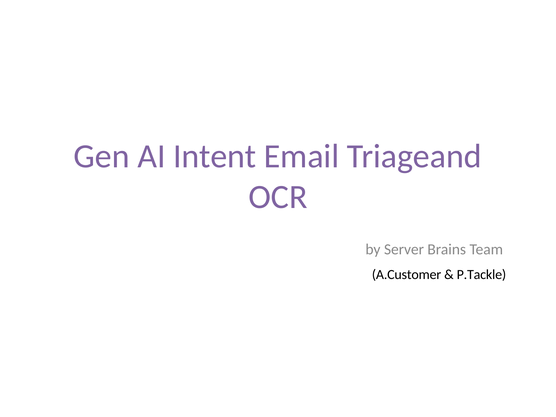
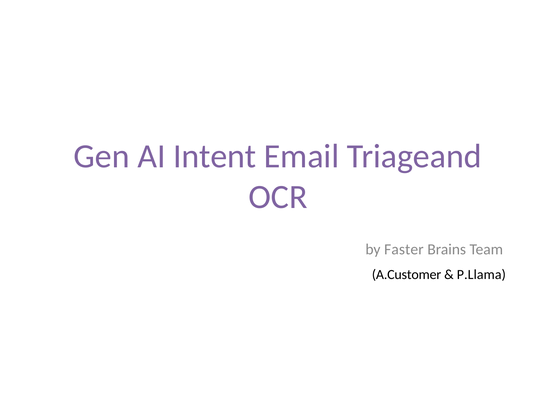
Server: Server -> Faster
P.Tackle: P.Tackle -> P.Llama
